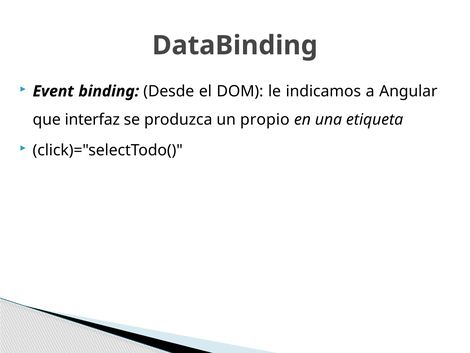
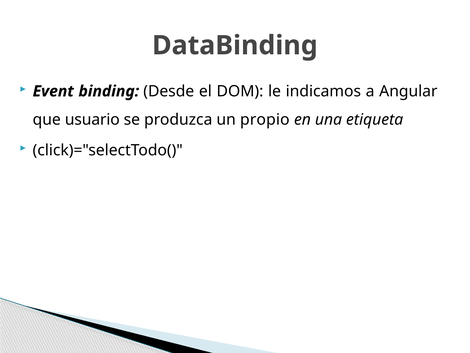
interfaz: interfaz -> usuario
